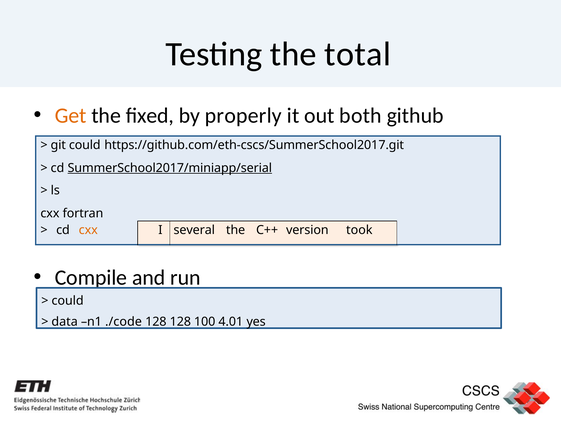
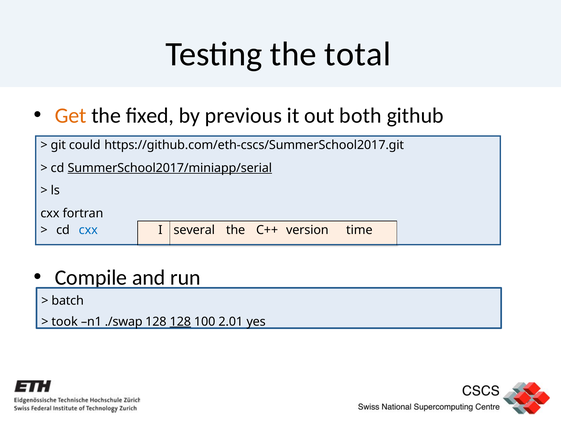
properly: properly -> previous
cxx at (88, 230) colour: orange -> blue
took: took -> time
could at (68, 301): could -> batch
data: data -> took
./code: ./code -> ./swap
128 at (180, 321) underline: none -> present
4.01: 4.01 -> 2.01
